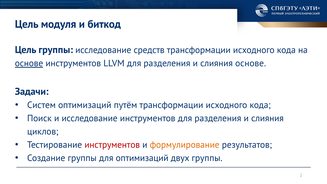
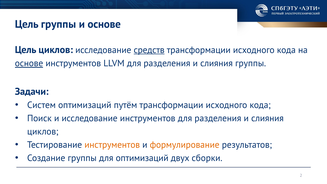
Цель модуля: модуля -> группы
и биткод: биткод -> основе
Цель группы: группы -> циклов
средств underline: none -> present
слияния основе: основе -> группы
инструментов at (112, 145) colour: red -> orange
двух группы: группы -> cборки
